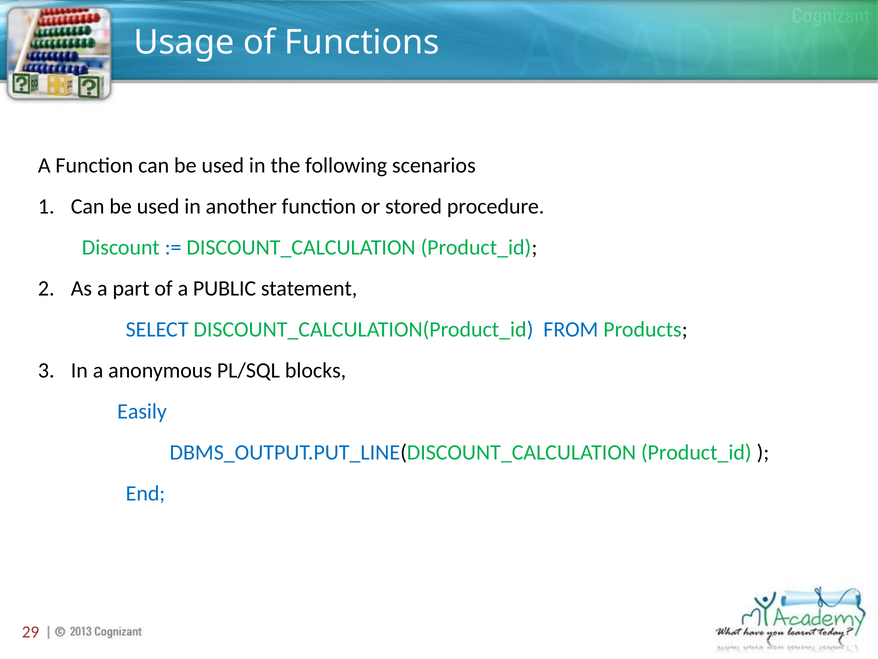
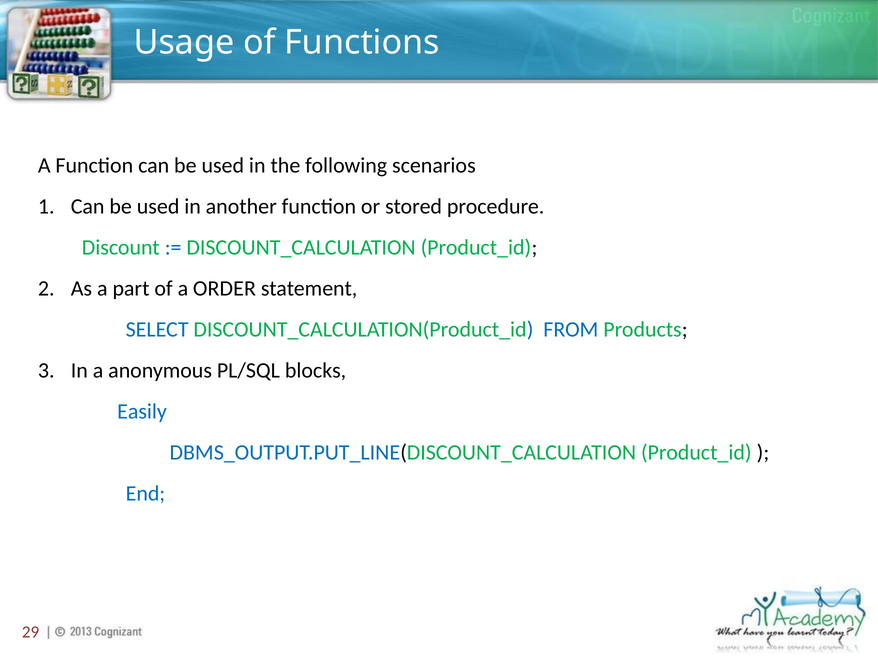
PUBLIC: PUBLIC -> ORDER
